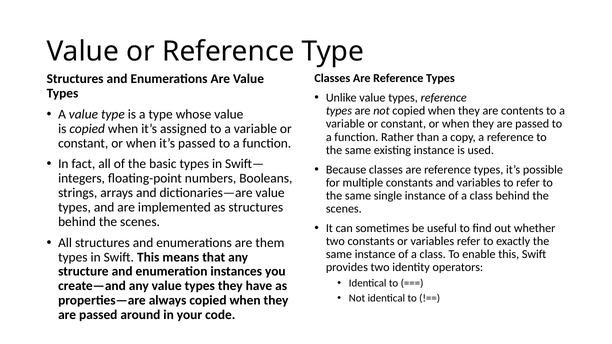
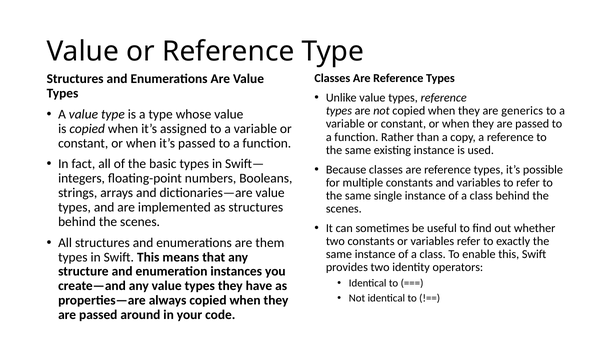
contents: contents -> generics
